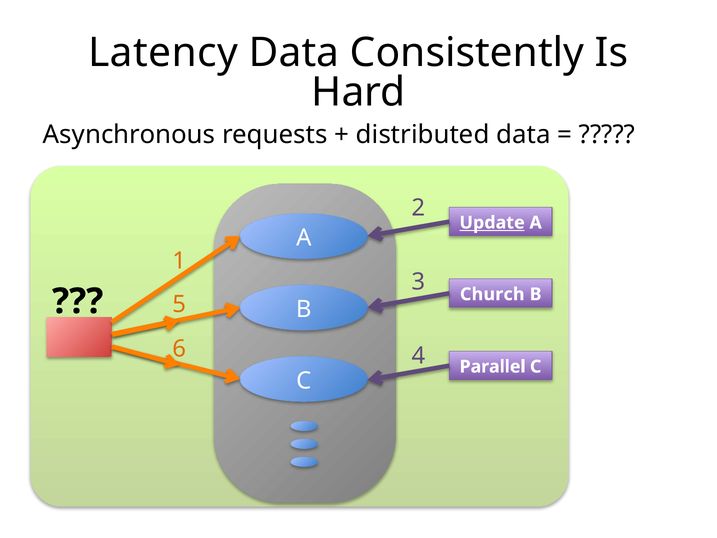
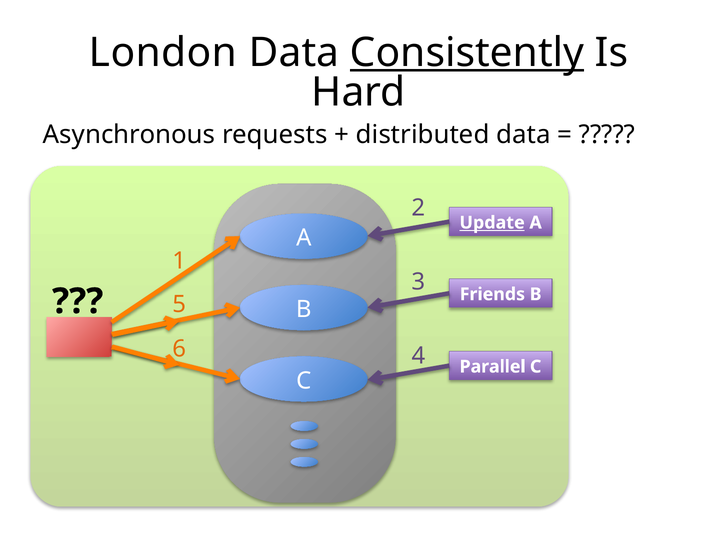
Latency: Latency -> London
Consistently underline: none -> present
Church: Church -> Friends
